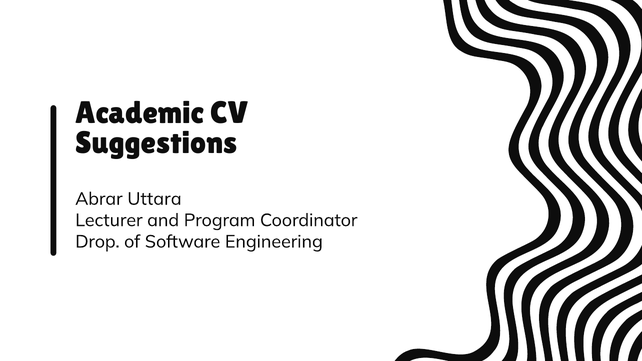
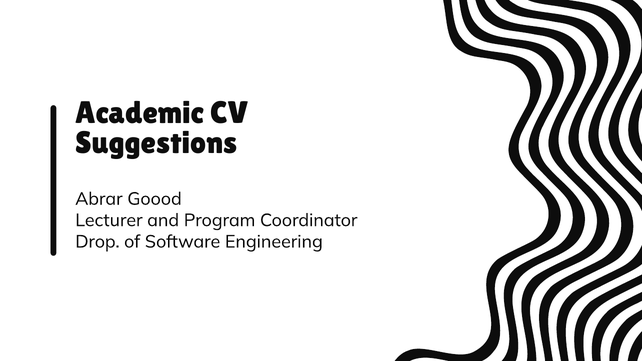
Uttara: Uttara -> Goood
